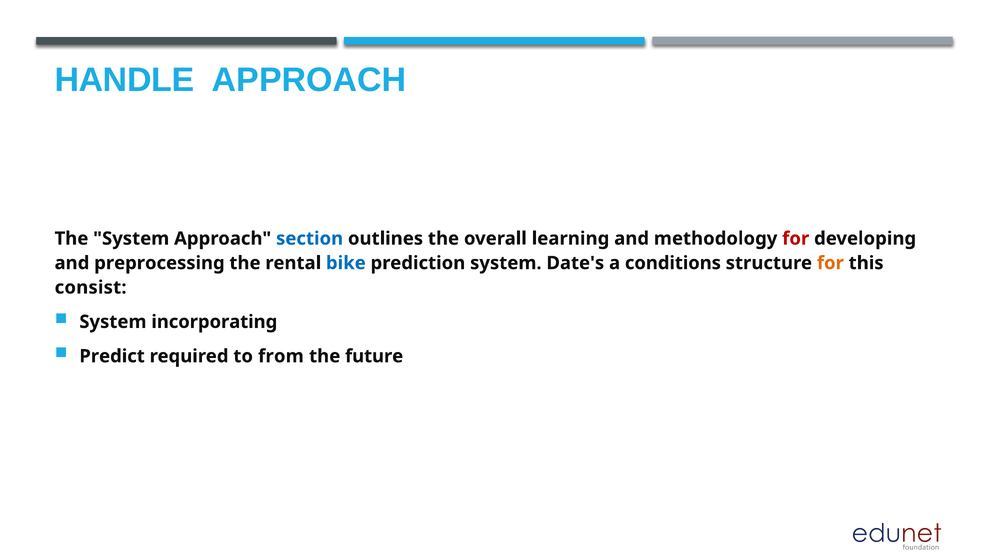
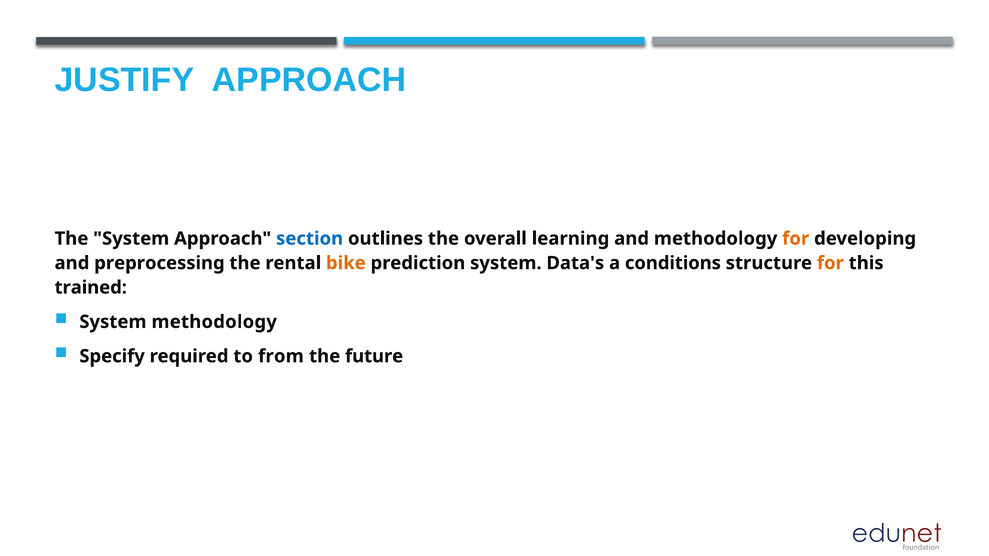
HANDLE: HANDLE -> JUSTIFY
for at (796, 239) colour: red -> orange
bike colour: blue -> orange
Date's: Date's -> Data's
consist: consist -> trained
System incorporating: incorporating -> methodology
Predict: Predict -> Specify
